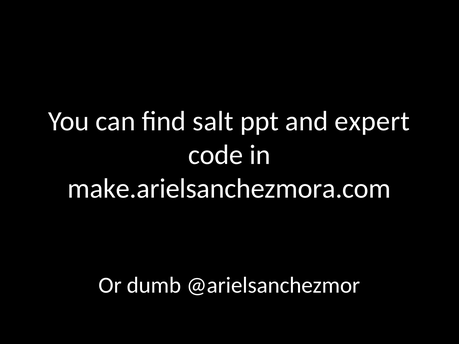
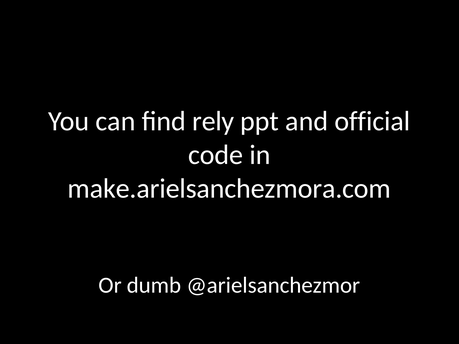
salt: salt -> rely
expert: expert -> official
